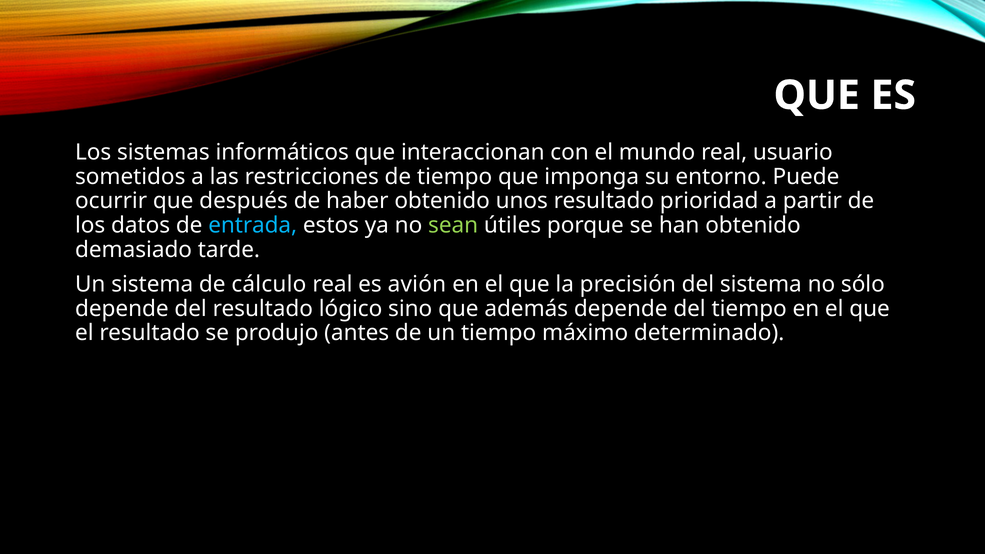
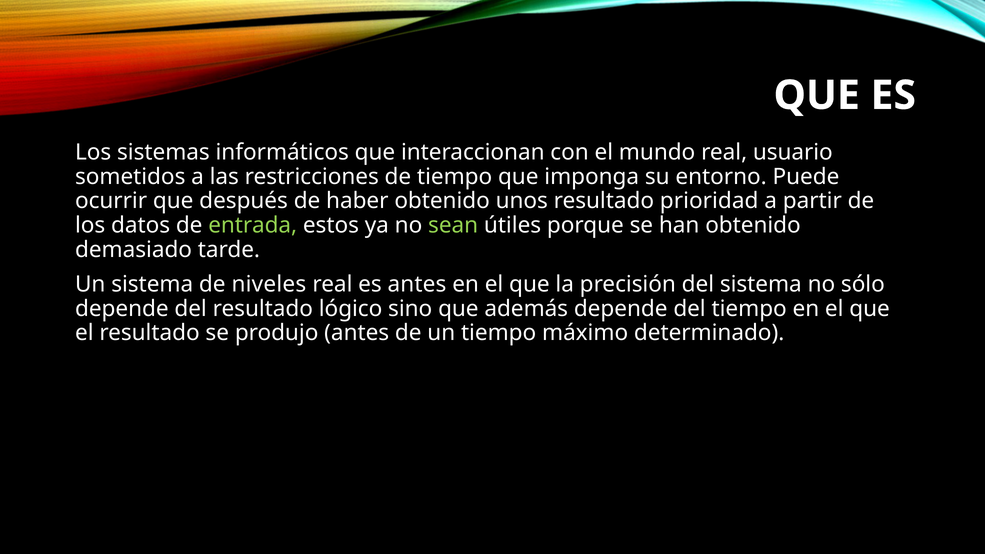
entrada colour: light blue -> light green
cálculo: cálculo -> niveles
es avión: avión -> antes
